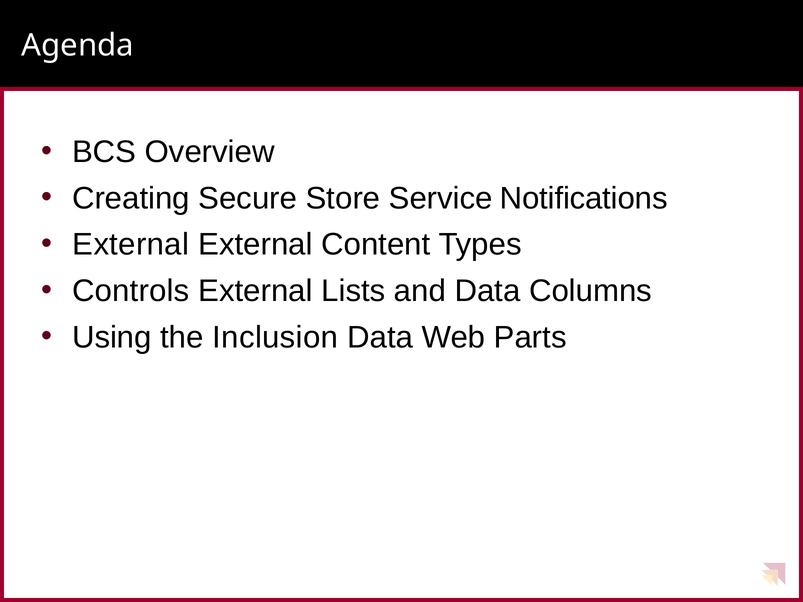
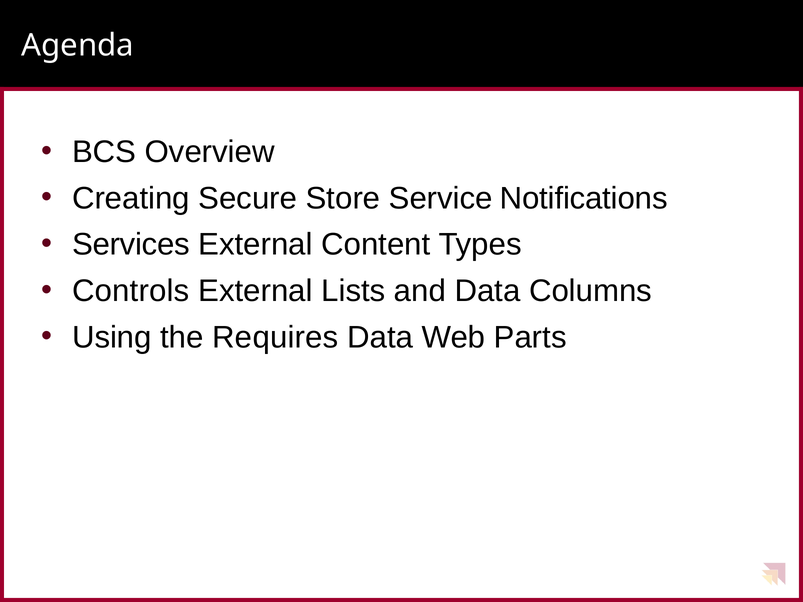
External at (131, 245): External -> Services
Inclusion: Inclusion -> Requires
